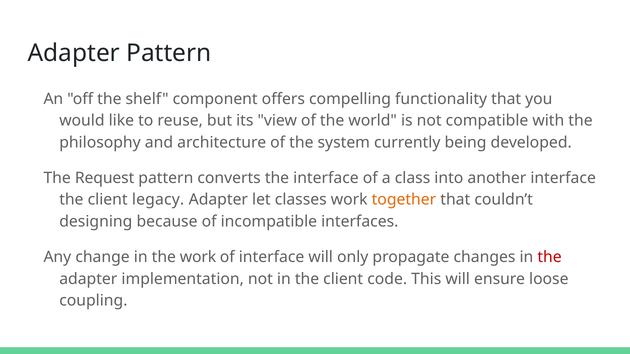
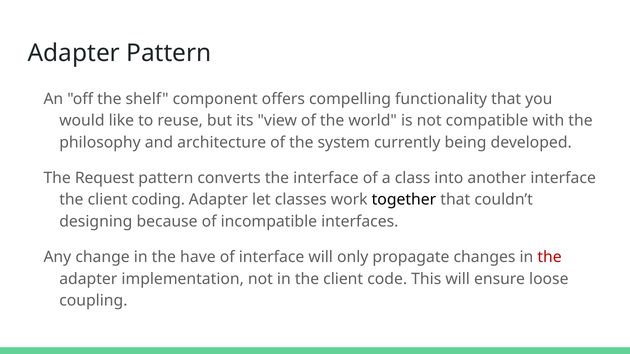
legacy: legacy -> coding
together colour: orange -> black
the work: work -> have
